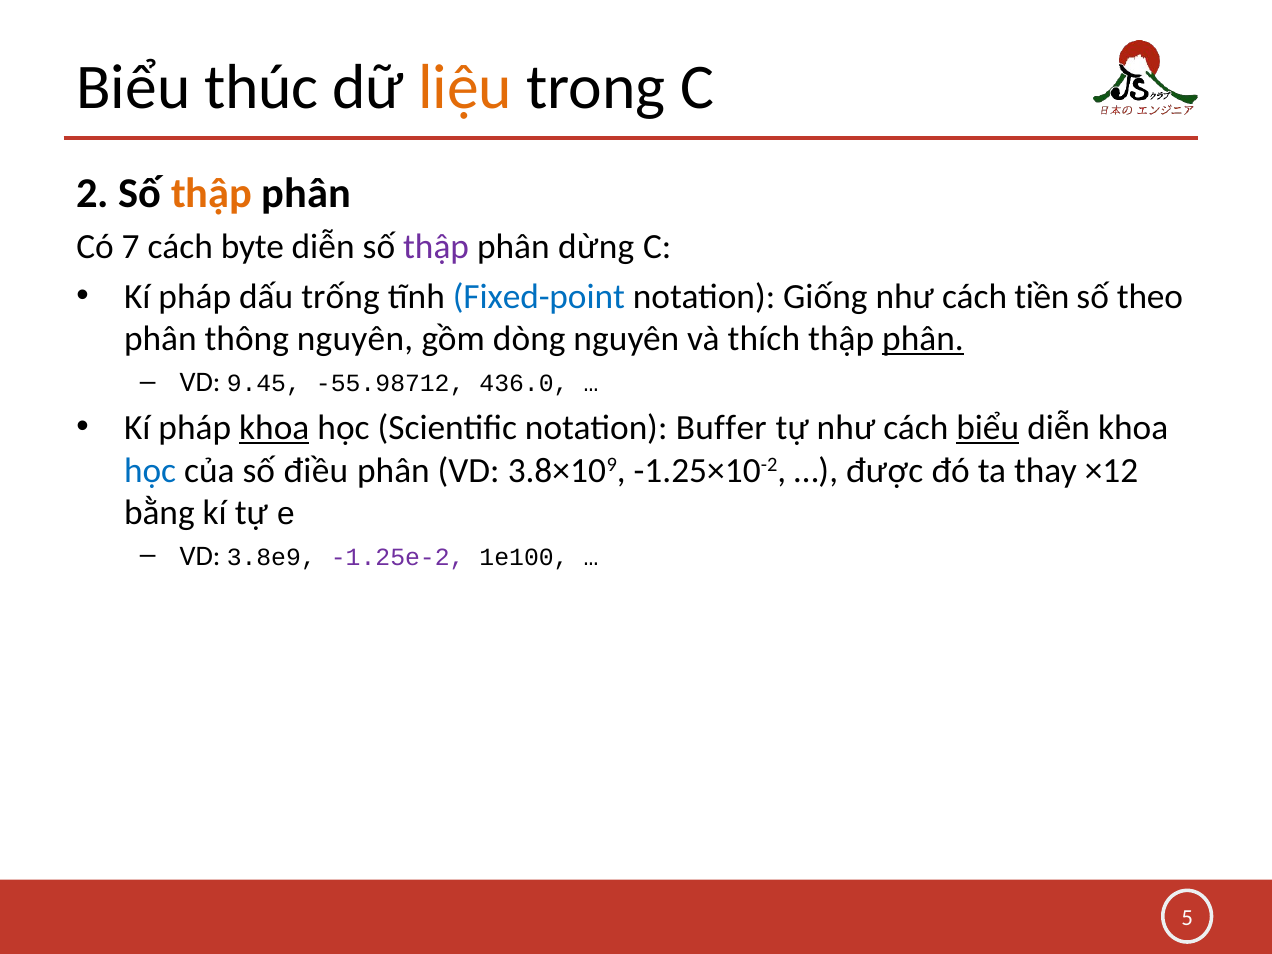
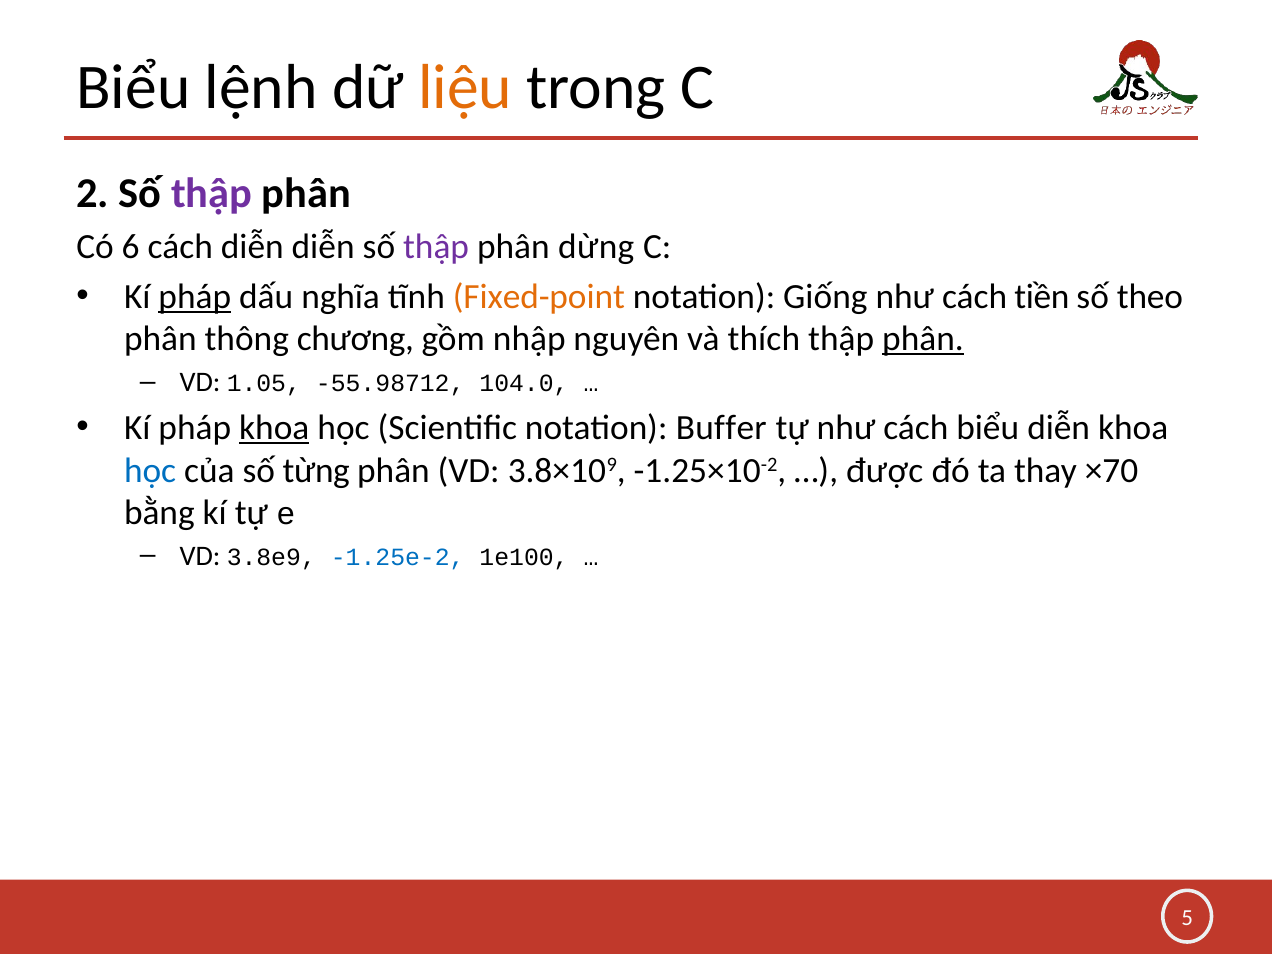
thúc: thúc -> lệnh
thập at (212, 194) colour: orange -> purple
7: 7 -> 6
cách byte: byte -> diễn
pháp at (195, 297) underline: none -> present
trống: trống -> nghĩa
Fixed-point colour: blue -> orange
thông nguyên: nguyên -> chương
dòng: dòng -> nhập
9.45: 9.45 -> 1.05
436.0: 436.0 -> 104.0
biểu at (988, 428) underline: present -> none
điều: điều -> từng
×12: ×12 -> ×70
-1.25e-2 colour: purple -> blue
